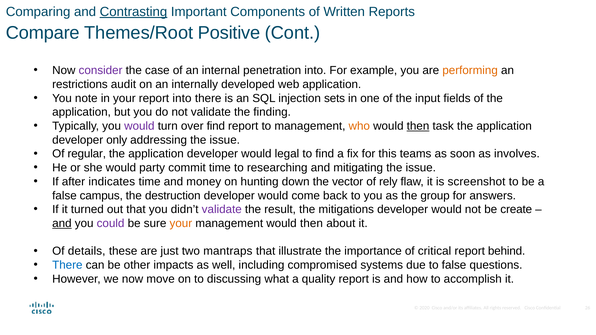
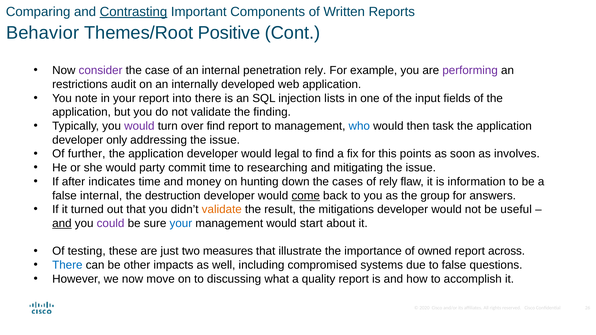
Compare: Compare -> Behavior
penetration into: into -> rely
performing colour: orange -> purple
sets: sets -> lists
who colour: orange -> blue
then at (418, 126) underline: present -> none
regular: regular -> further
teams: teams -> points
vector: vector -> cases
screenshot: screenshot -> information
false campus: campus -> internal
come underline: none -> present
validate at (222, 210) colour: purple -> orange
create: create -> useful
your at (181, 224) colour: orange -> blue
management would then: then -> start
details: details -> testing
mantraps: mantraps -> measures
critical: critical -> owned
behind: behind -> across
